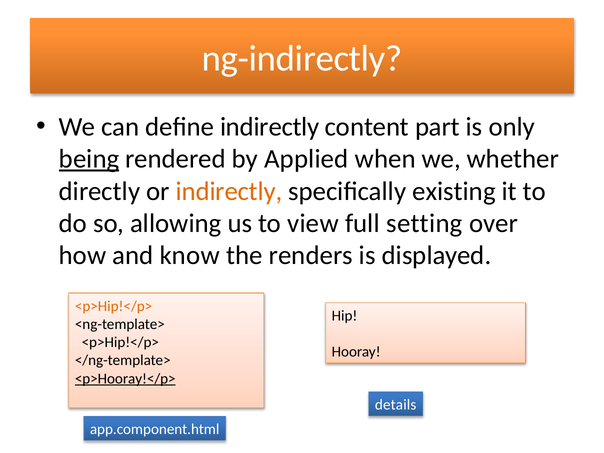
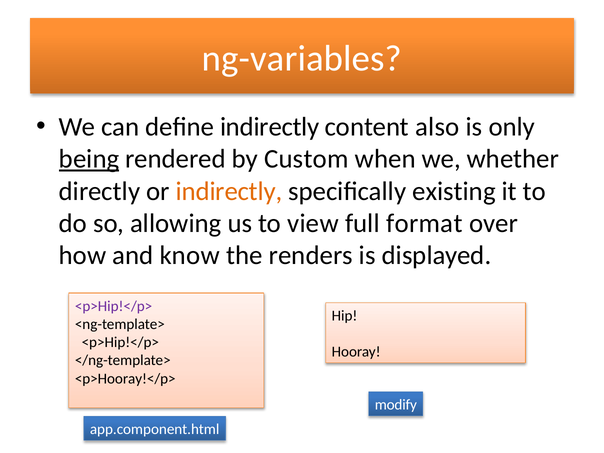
ng-indirectly: ng-indirectly -> ng-variables
part: part -> also
Applied: Applied -> Custom
setting: setting -> format
<p>Hip!</p> at (114, 306) colour: orange -> purple
<p>Hooray!</p> underline: present -> none
details: details -> modify
